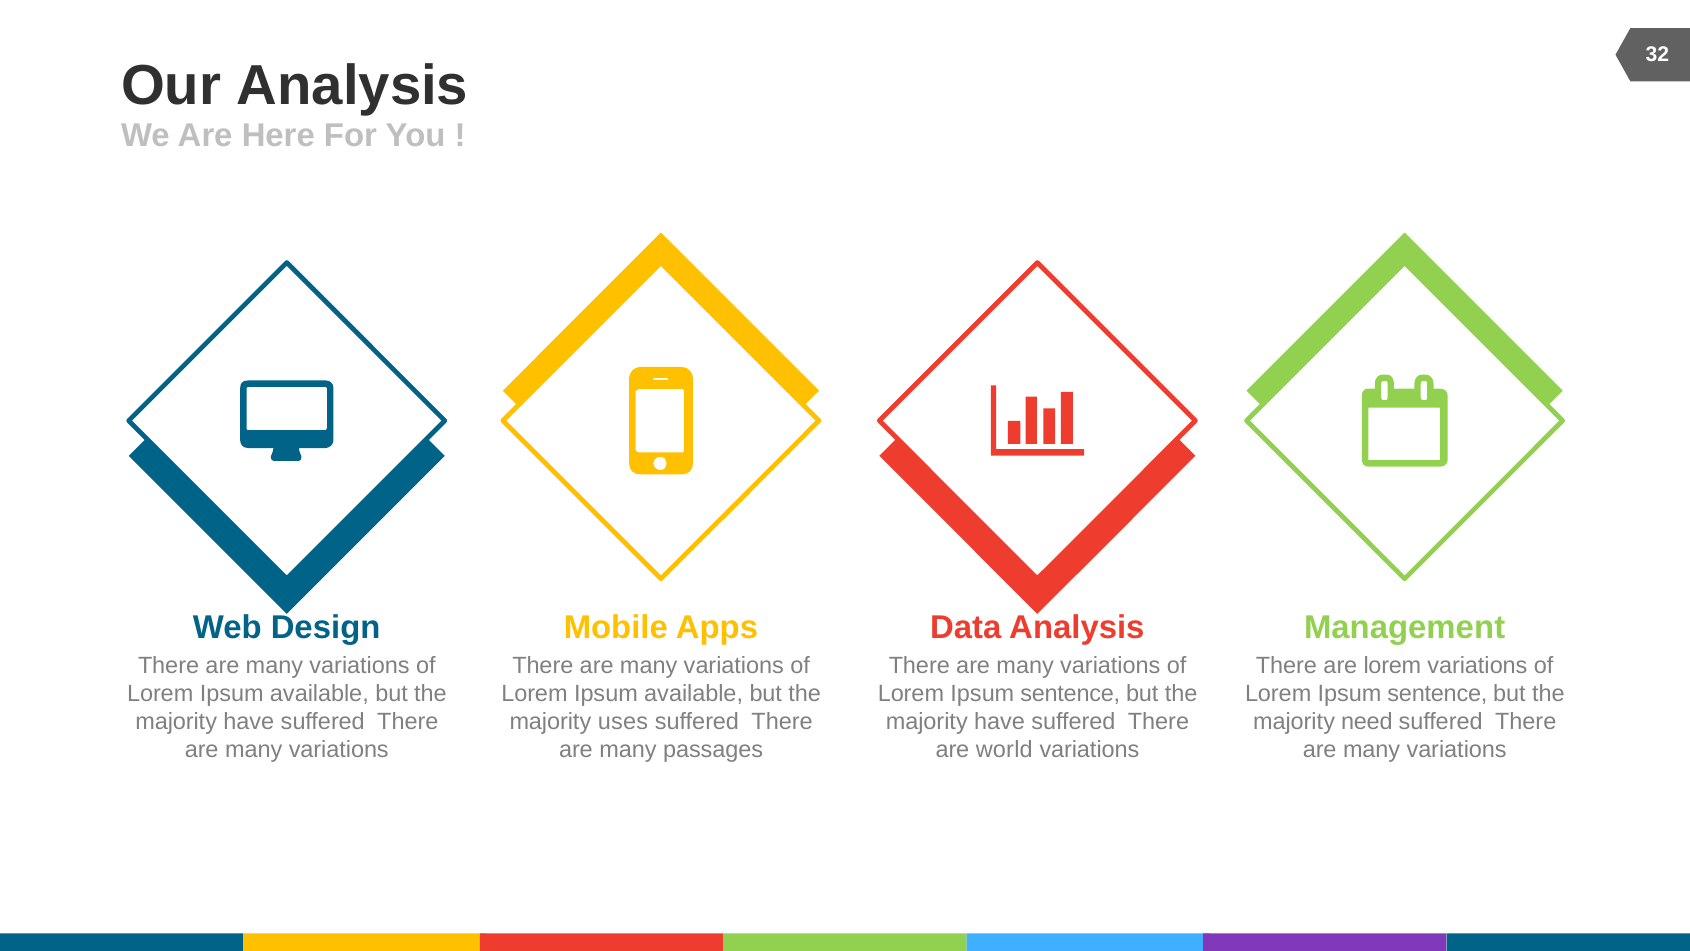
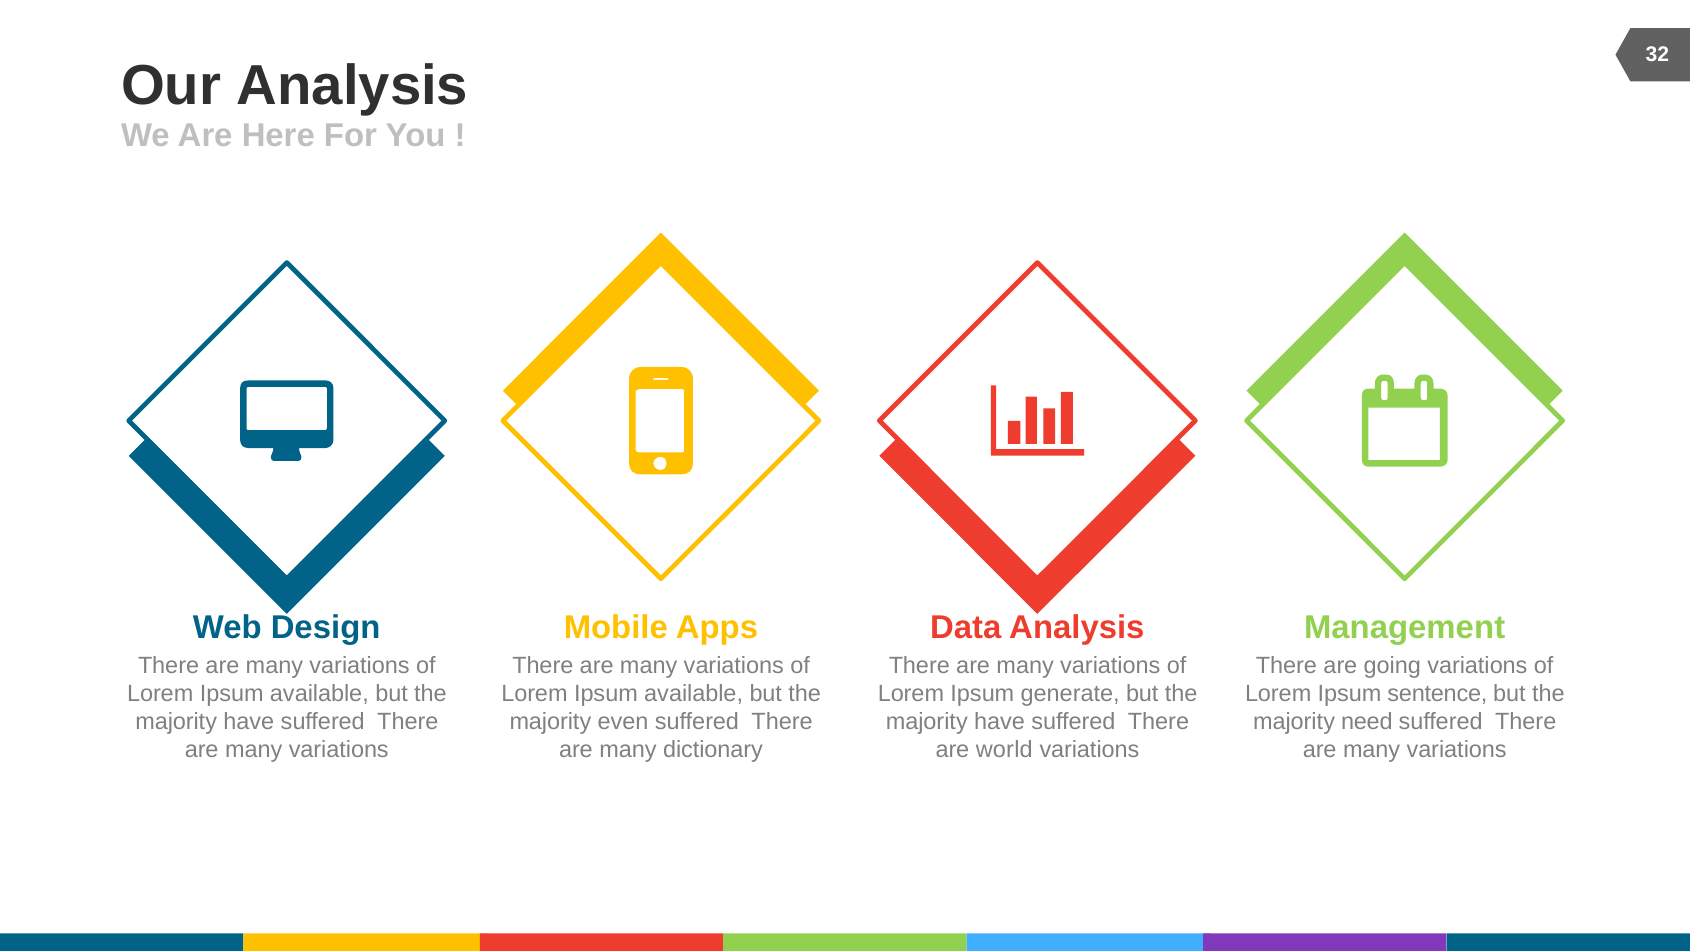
are lorem: lorem -> going
sentence at (1070, 693): sentence -> generate
uses: uses -> even
passages: passages -> dictionary
